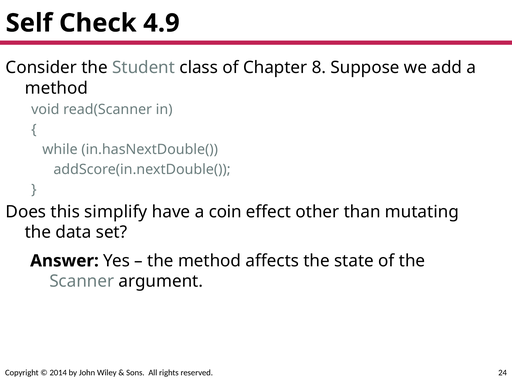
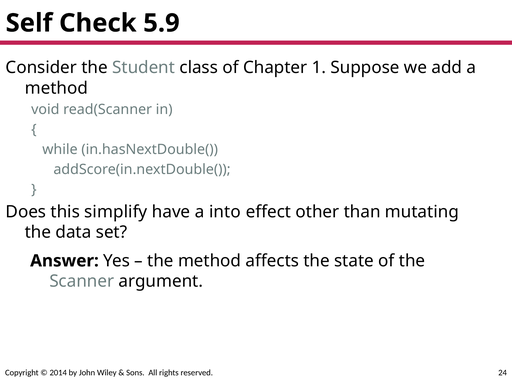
4.9: 4.9 -> 5.9
8: 8 -> 1
coin: coin -> into
